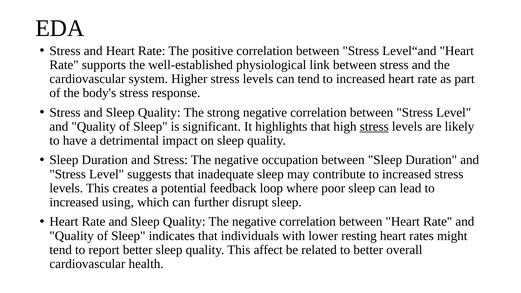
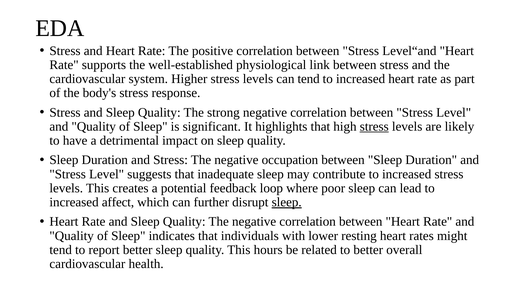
using: using -> affect
sleep at (287, 202) underline: none -> present
affect: affect -> hours
